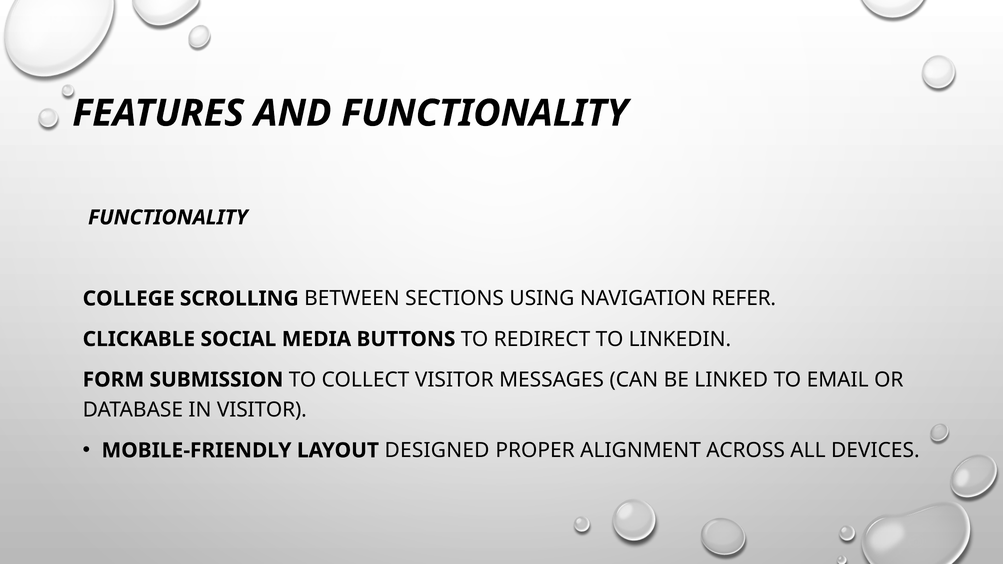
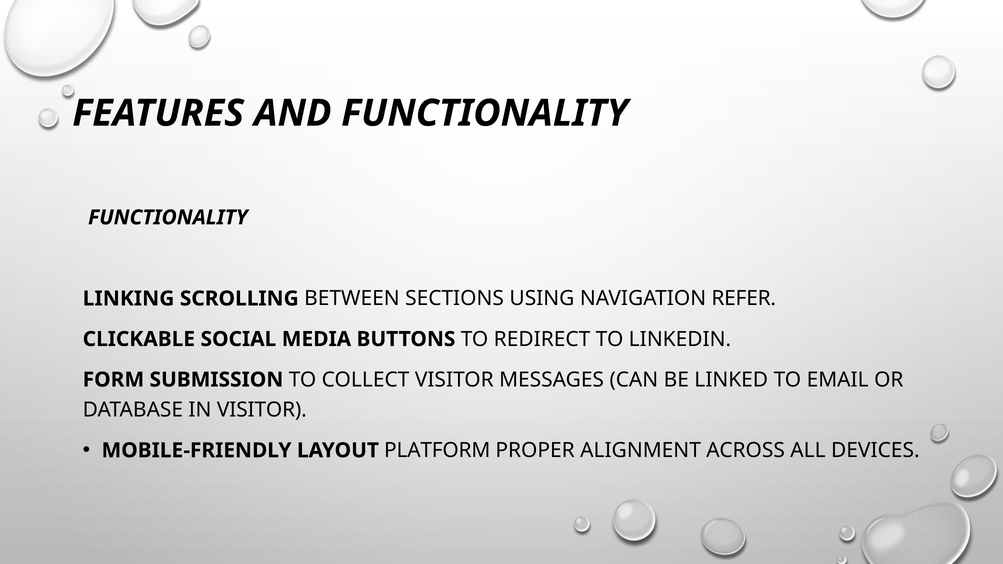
COLLEGE: COLLEGE -> LINKING
DESIGNED: DESIGNED -> PLATFORM
